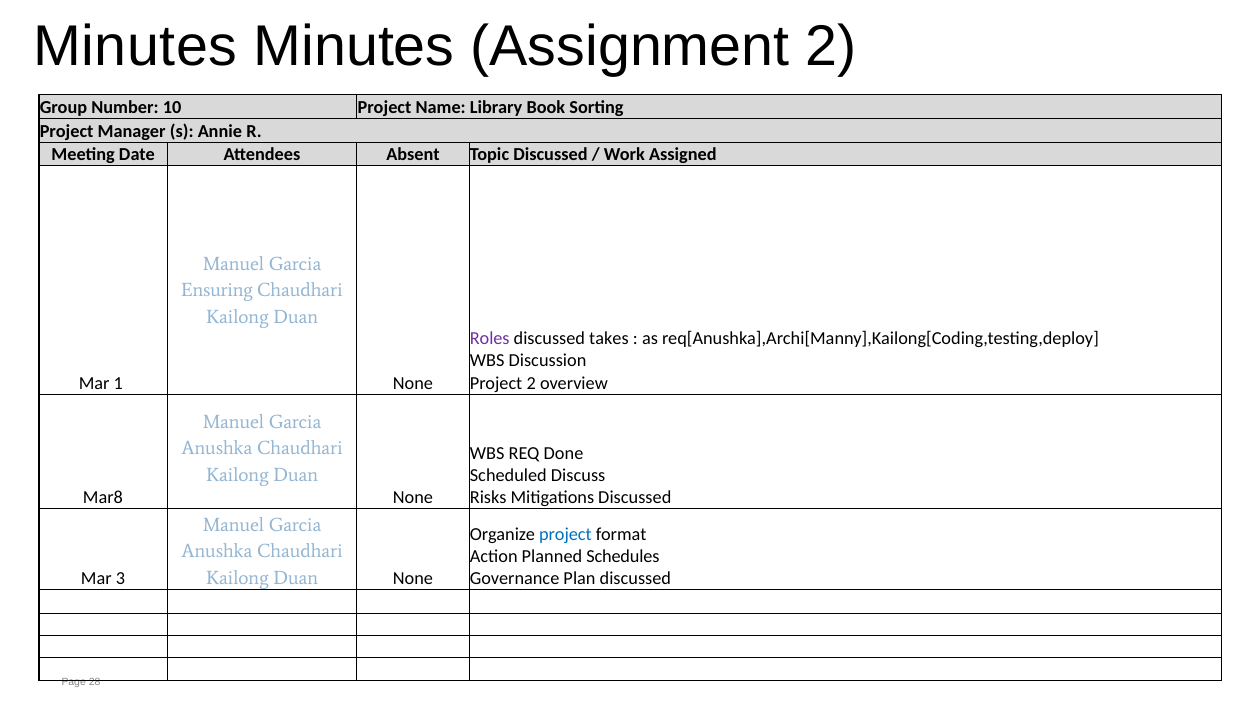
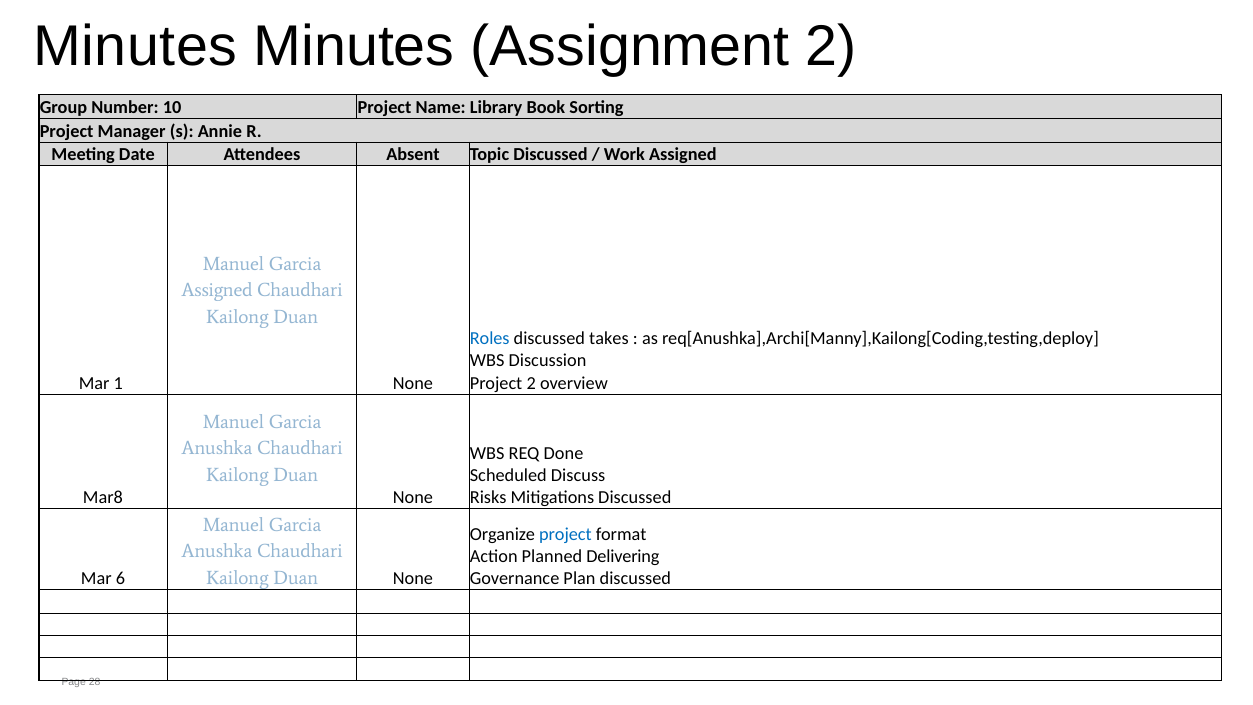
Ensuring at (217, 290): Ensuring -> Assigned
Roles colour: purple -> blue
Schedules: Schedules -> Delivering
3: 3 -> 6
